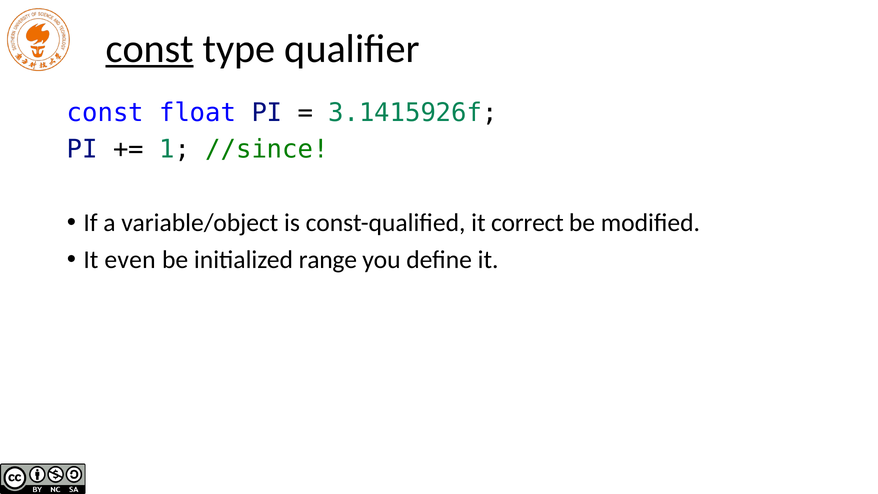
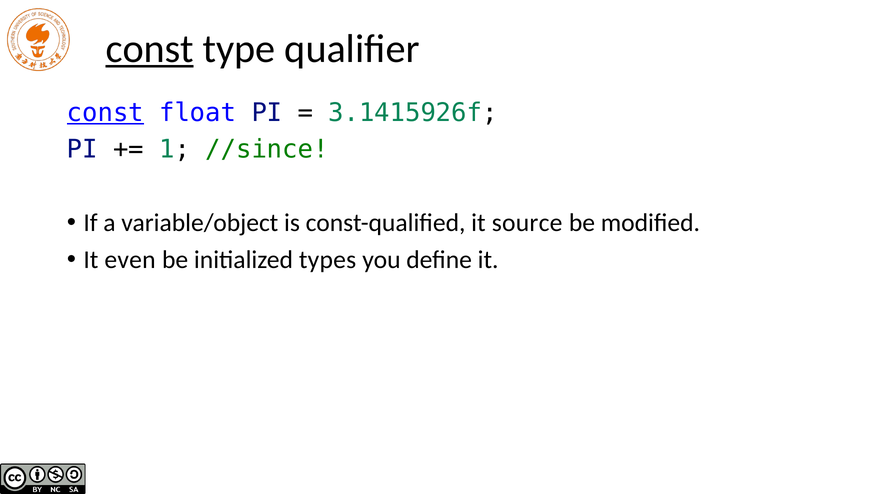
const at (105, 113) underline: none -> present
correct: correct -> source
range: range -> types
